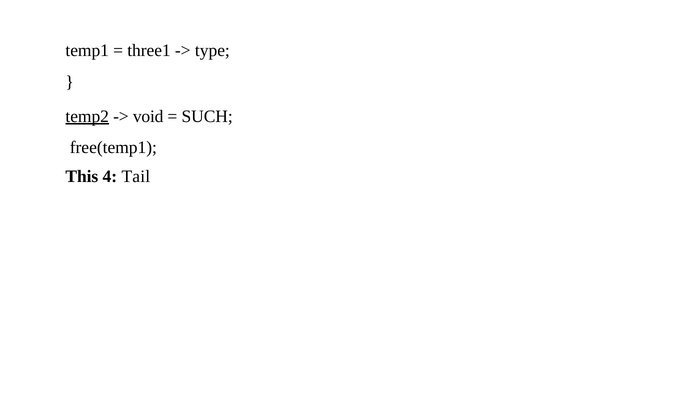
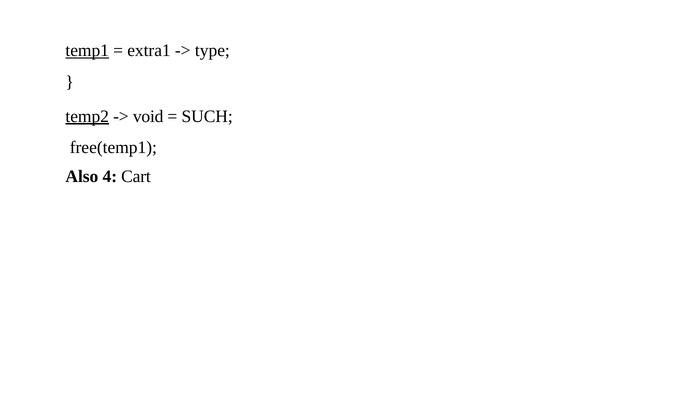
temp1 underline: none -> present
three1: three1 -> extra1
This: This -> Also
Tail: Tail -> Cart
